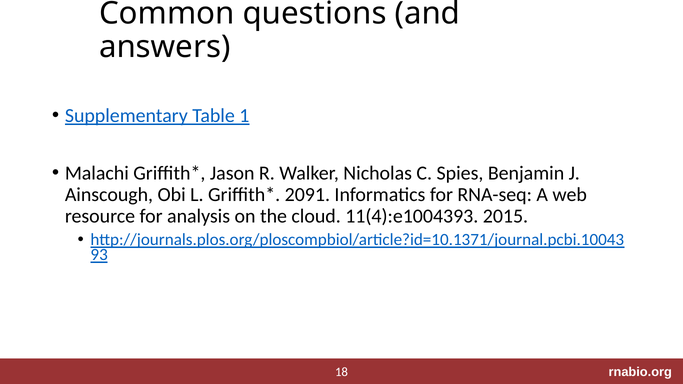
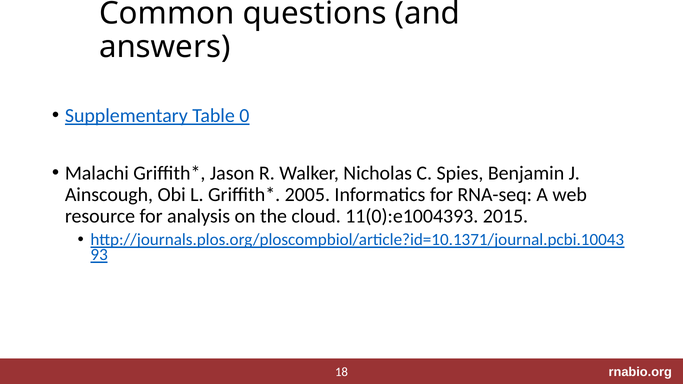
1: 1 -> 0
2091: 2091 -> 2005
11(4):e1004393: 11(4):e1004393 -> 11(0):e1004393
